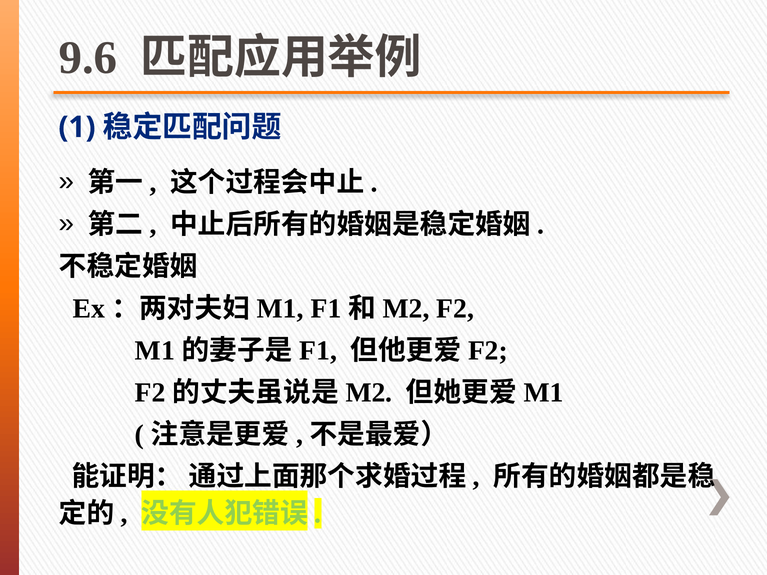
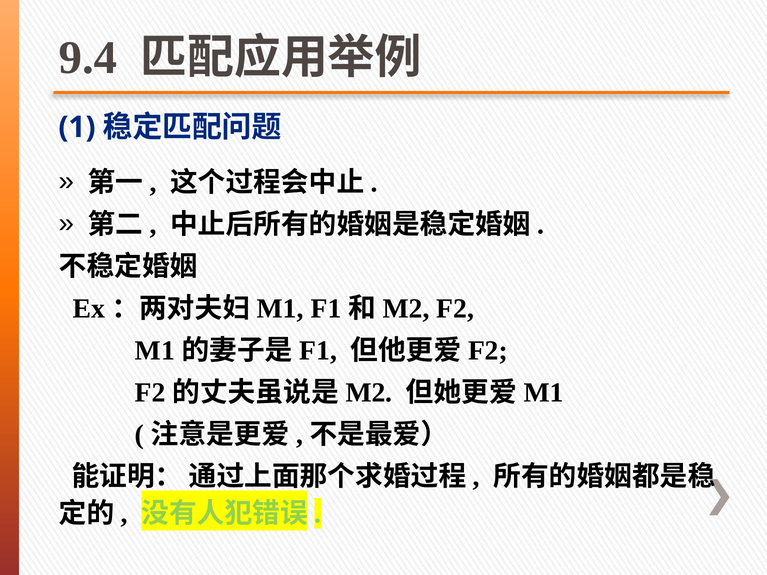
9.6: 9.6 -> 9.4
